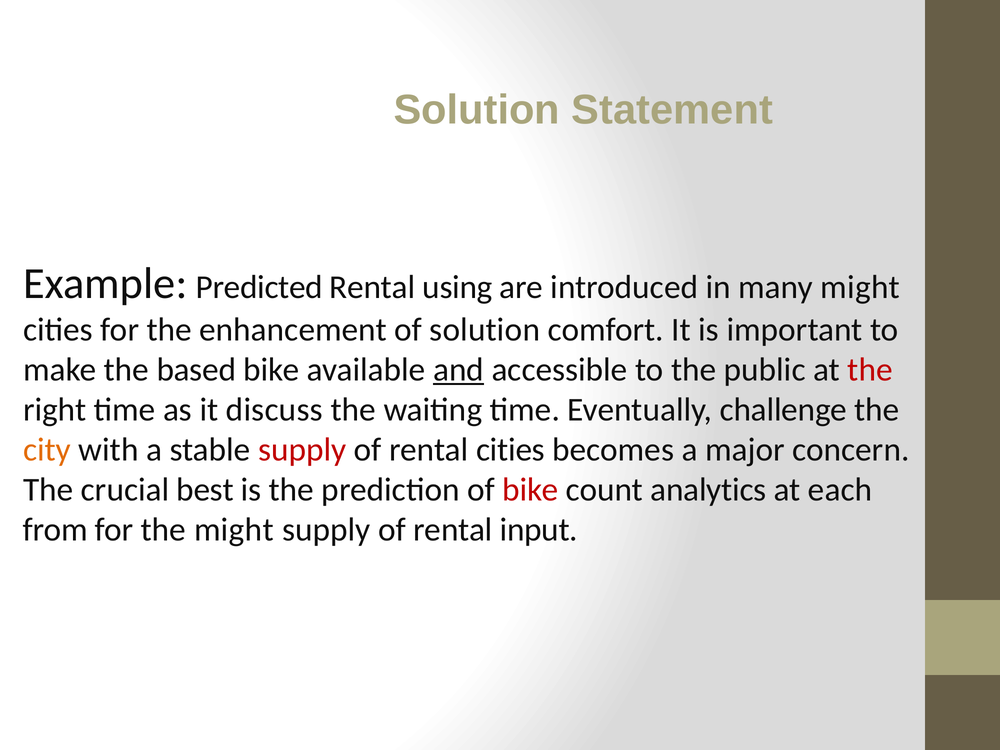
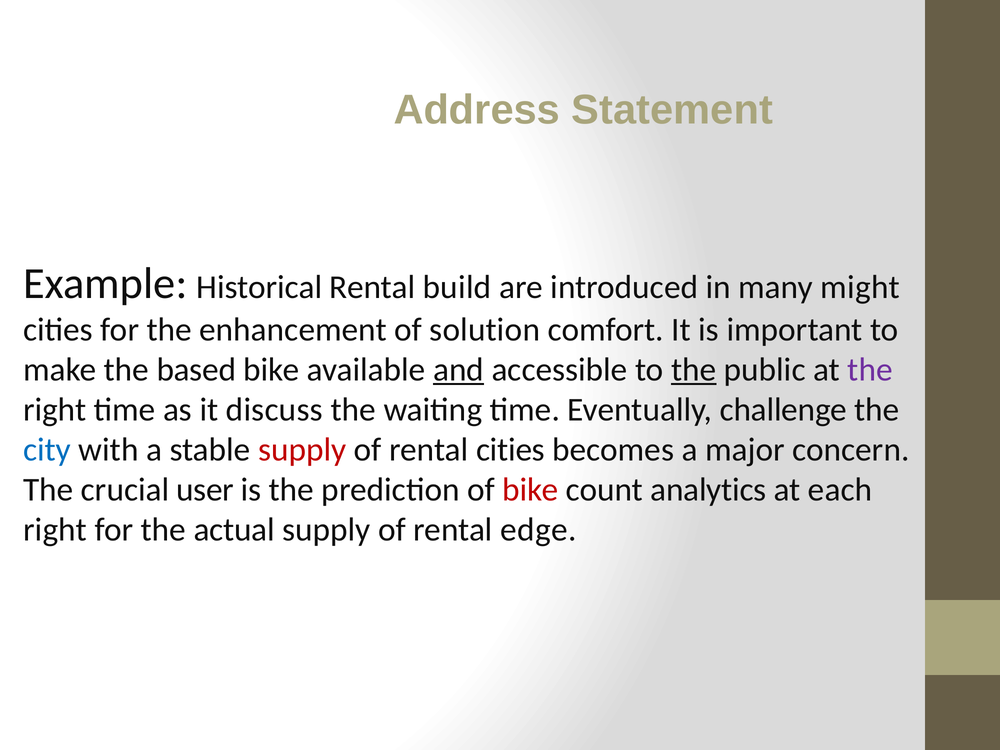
Solution at (477, 110): Solution -> Address
Predicted: Predicted -> Historical
using: using -> build
the at (694, 370) underline: none -> present
the at (870, 370) colour: red -> purple
city colour: orange -> blue
best: best -> user
from at (55, 530): from -> right
the might: might -> actual
input: input -> edge
